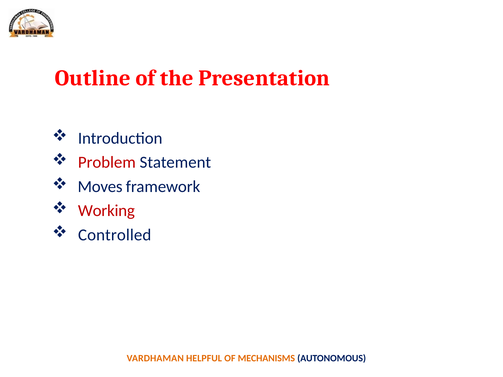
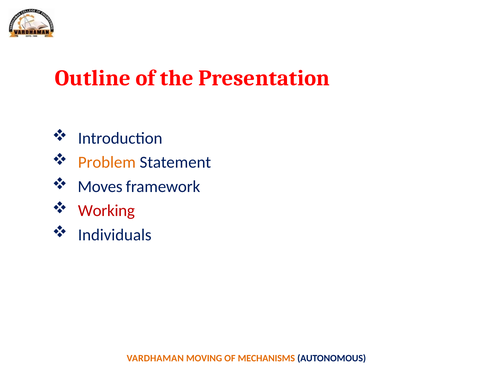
Problem colour: red -> orange
Controlled: Controlled -> Individuals
HELPFUL: HELPFUL -> MOVING
